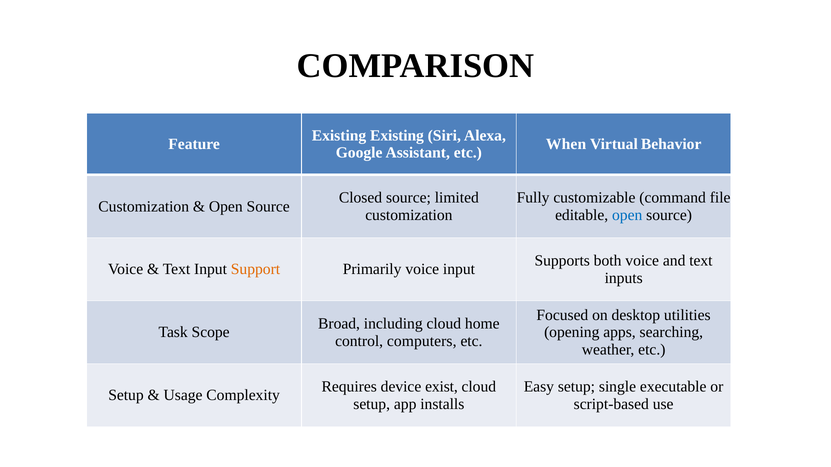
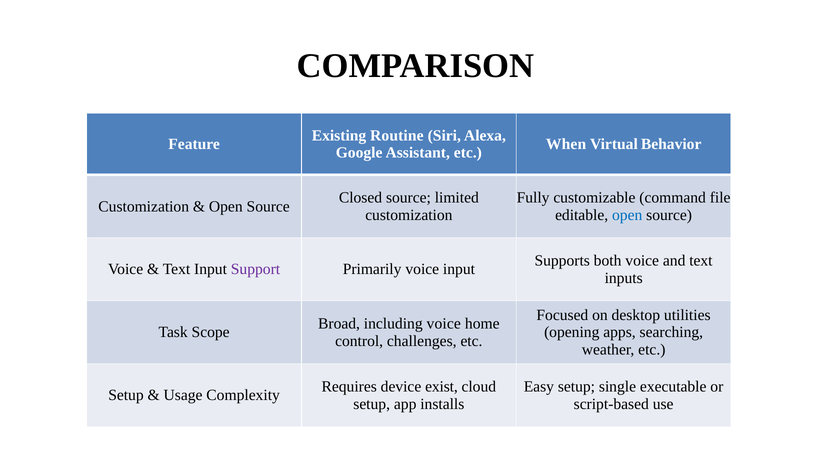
Existing Existing: Existing -> Routine
Support colour: orange -> purple
including cloud: cloud -> voice
computers: computers -> challenges
